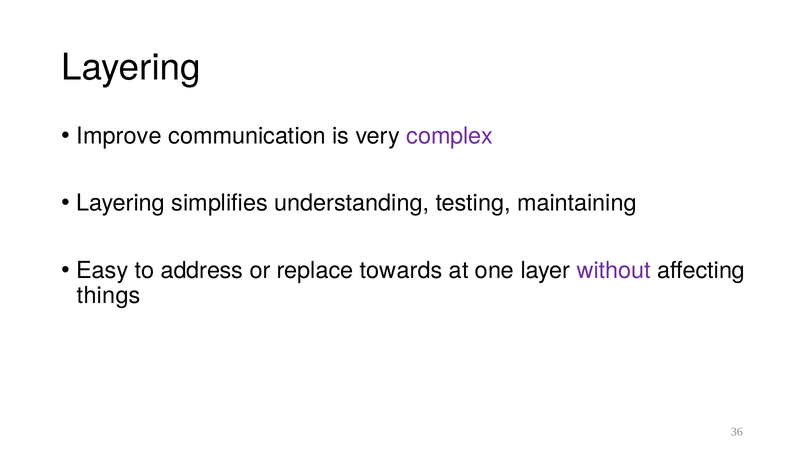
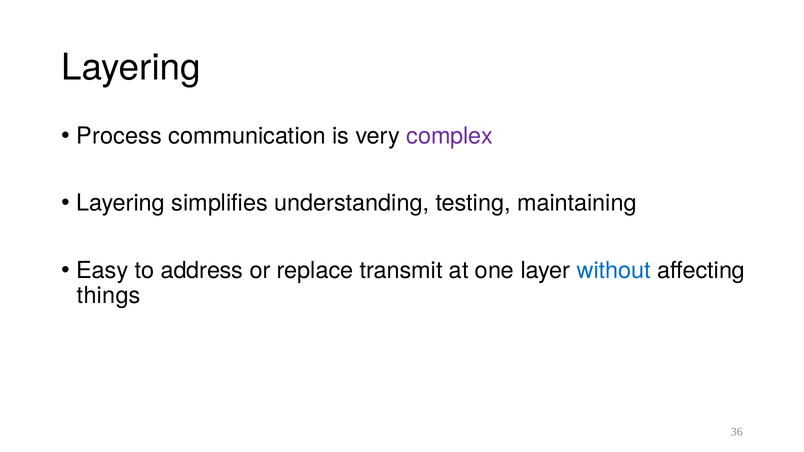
Improve: Improve -> Process
towards: towards -> transmit
without colour: purple -> blue
